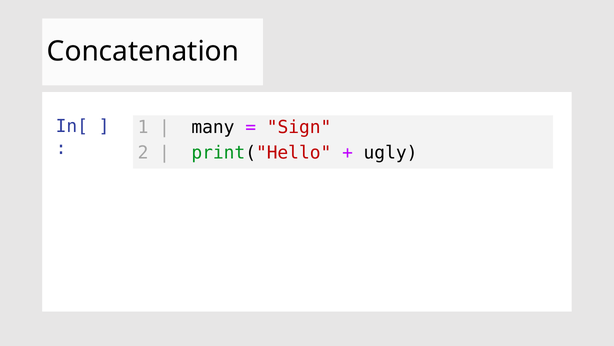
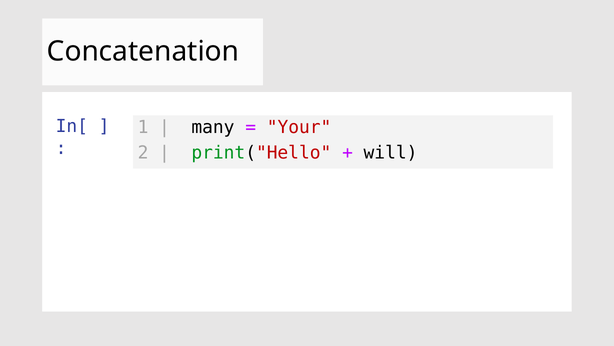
Sign: Sign -> Your
ugly: ugly -> will
